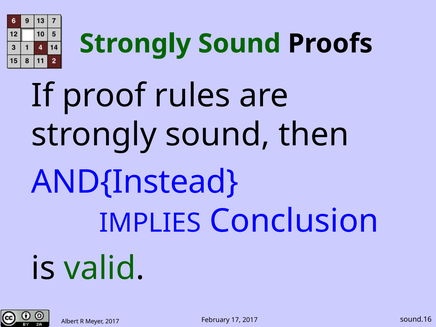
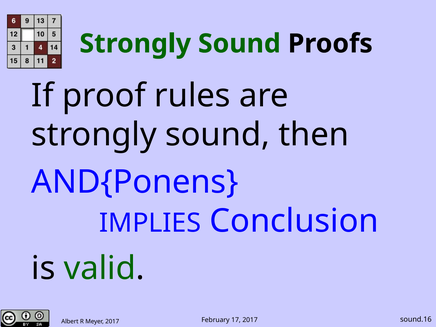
AND{Instead: AND{Instead -> AND{Ponens
